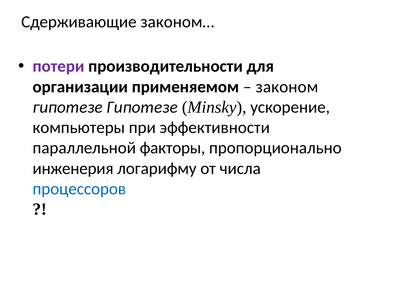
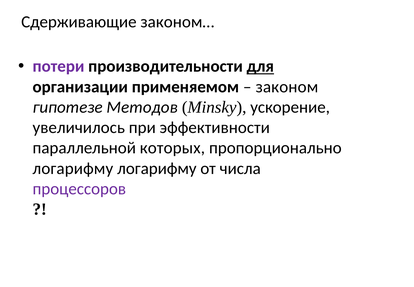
для underline: none -> present
гипотезе Гипотезе: Гипотезе -> Методов
компьютеры: компьютеры -> увеличилось
факторы: факторы -> которых
инженерия at (73, 168): инженерия -> логарифму
процессоров colour: blue -> purple
